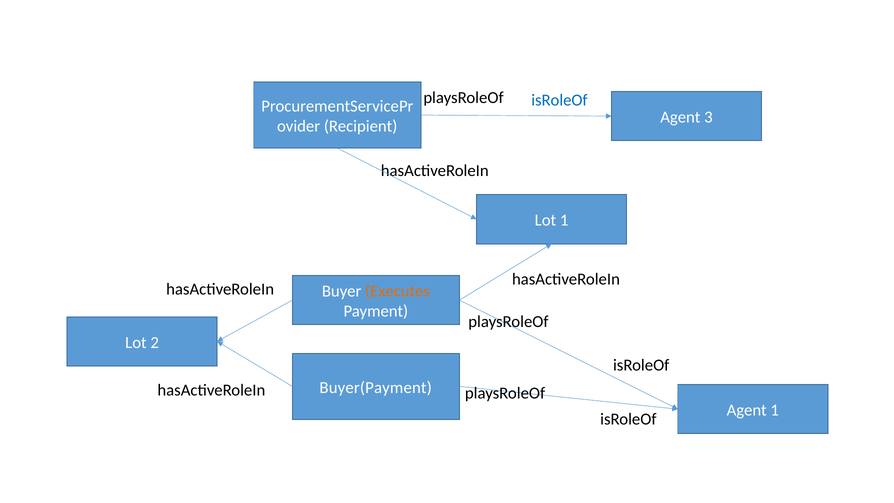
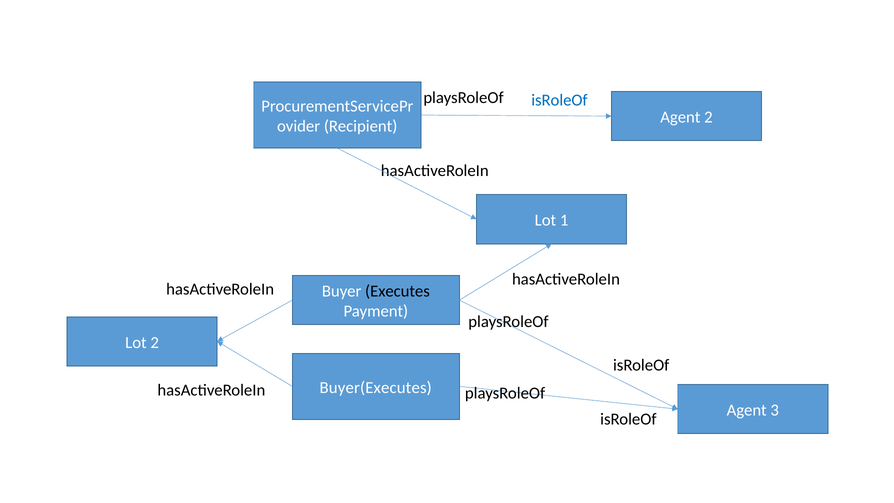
Agent 3: 3 -> 2
Executes colour: orange -> black
Buyer(Payment: Buyer(Payment -> Buyer(Executes
Agent 1: 1 -> 3
